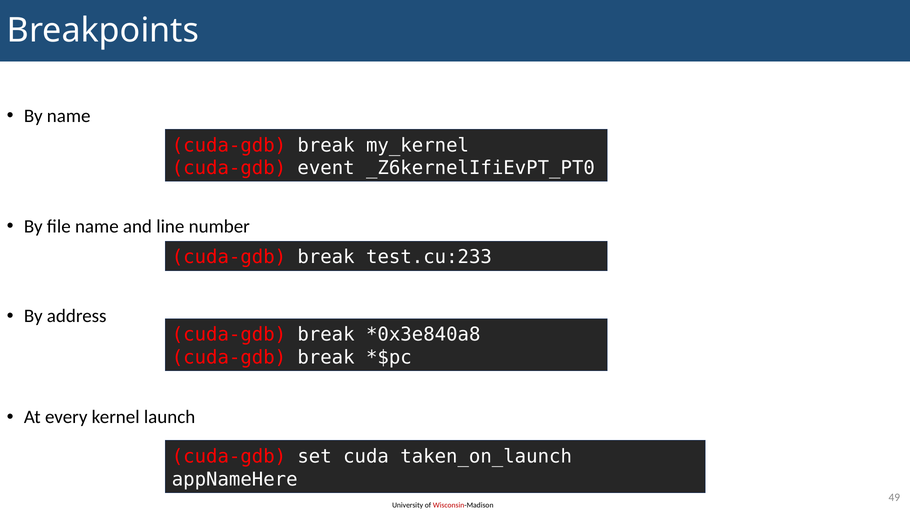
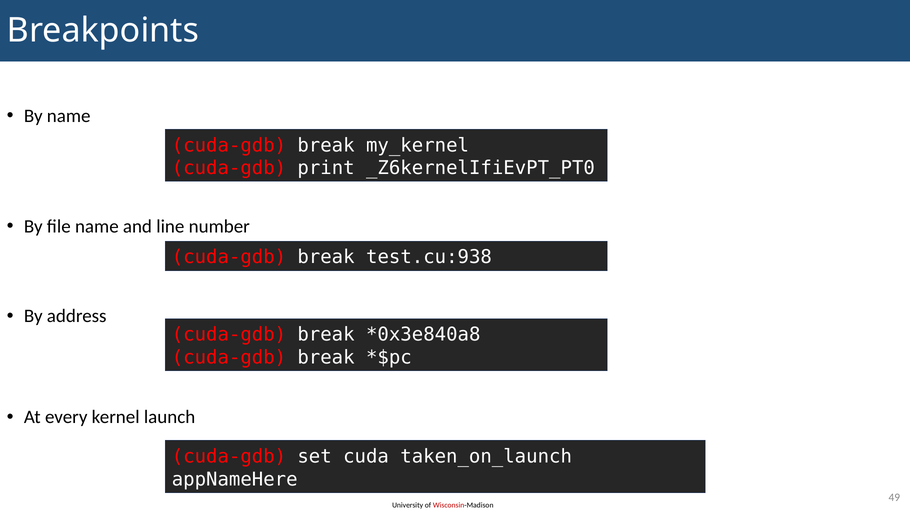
event: event -> print
test.cu:233: test.cu:233 -> test.cu:938
